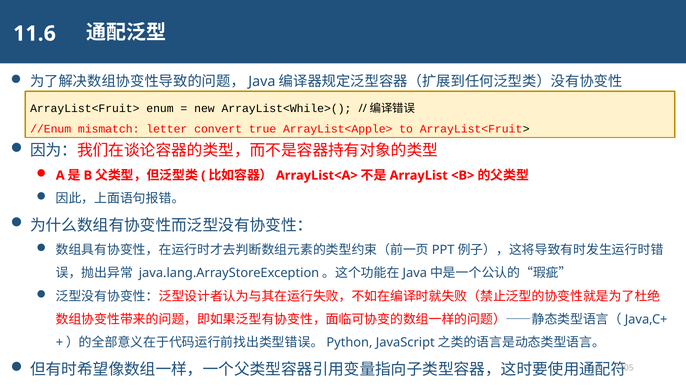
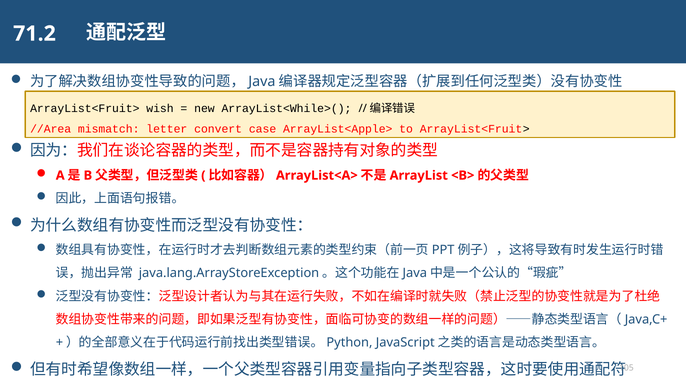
11.6: 11.6 -> 71.2
enum: enum -> wish
//Enum: //Enum -> //Area
true: true -> case
